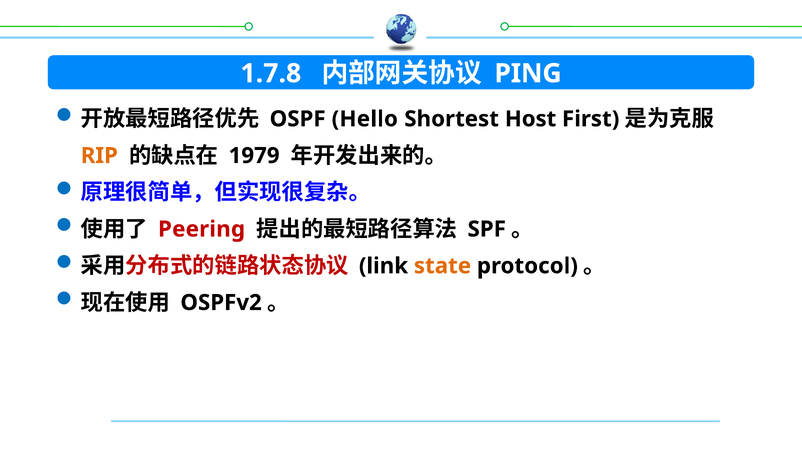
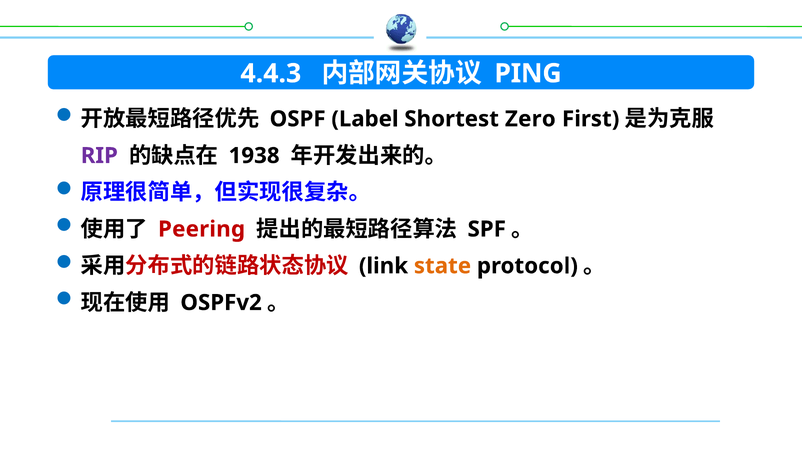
1.7.8: 1.7.8 -> 4.4.3
Hello: Hello -> Label
Host: Host -> Zero
RIP colour: orange -> purple
1979: 1979 -> 1938
